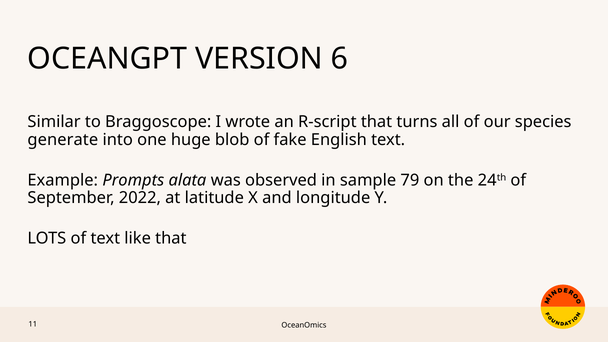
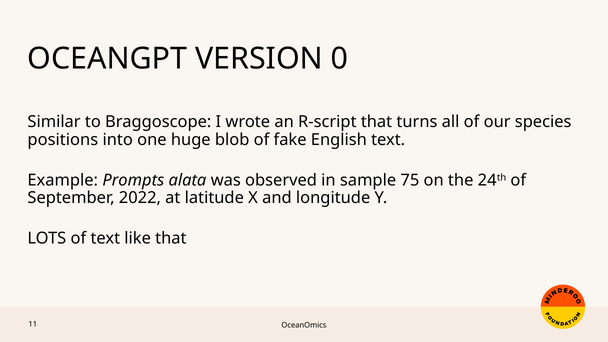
6: 6 -> 0
generate: generate -> positions
79: 79 -> 75
